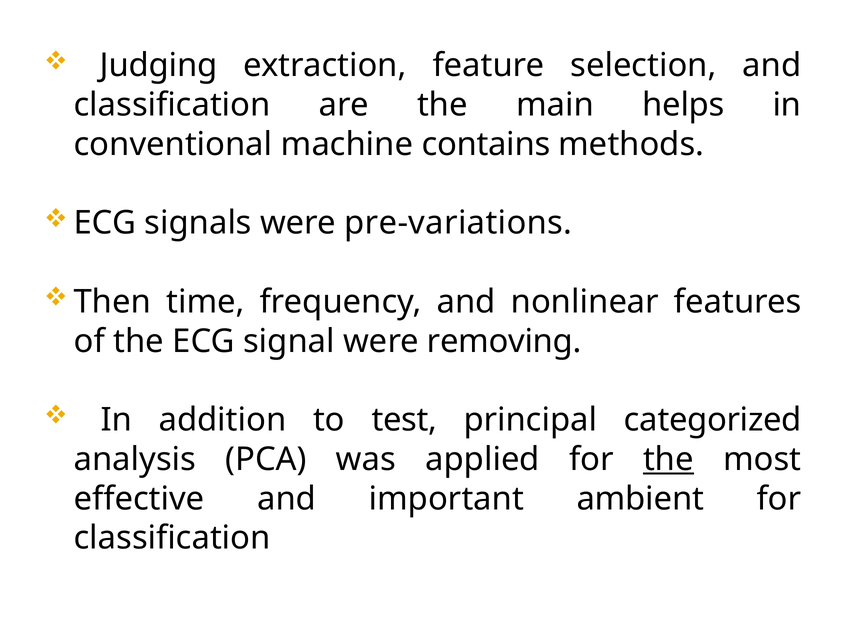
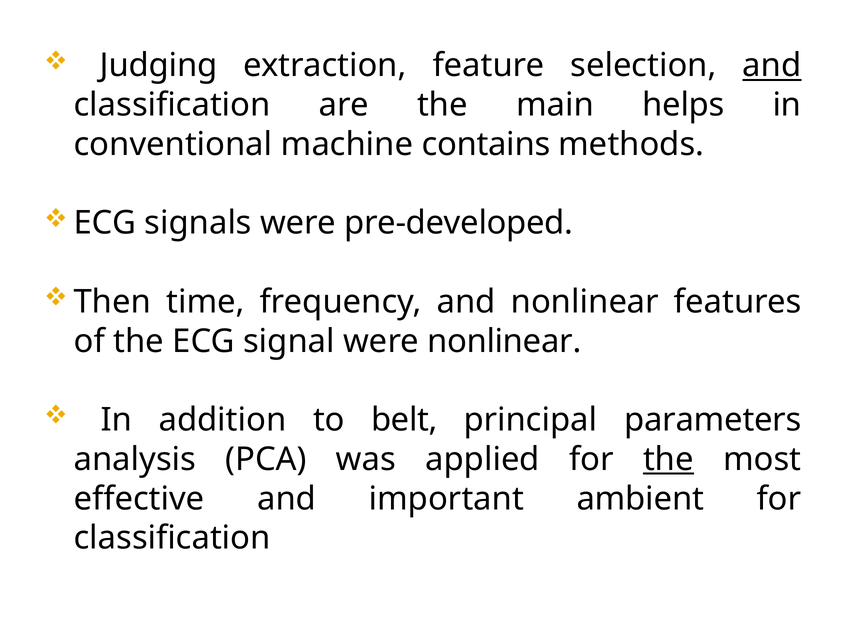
and at (772, 66) underline: none -> present
pre-variations: pre-variations -> pre-developed
were removing: removing -> nonlinear
test: test -> belt
categorized: categorized -> parameters
